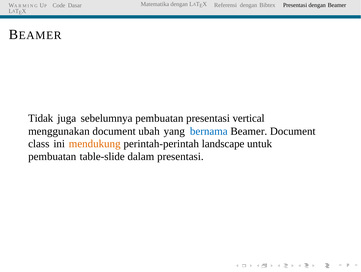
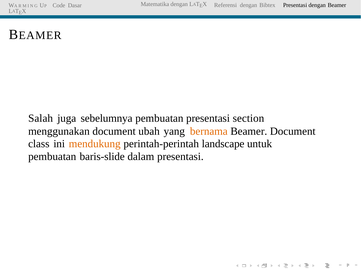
Tidak: Tidak -> Salah
vertical: vertical -> section
bernama colour: blue -> orange
table-slide: table-slide -> baris-slide
